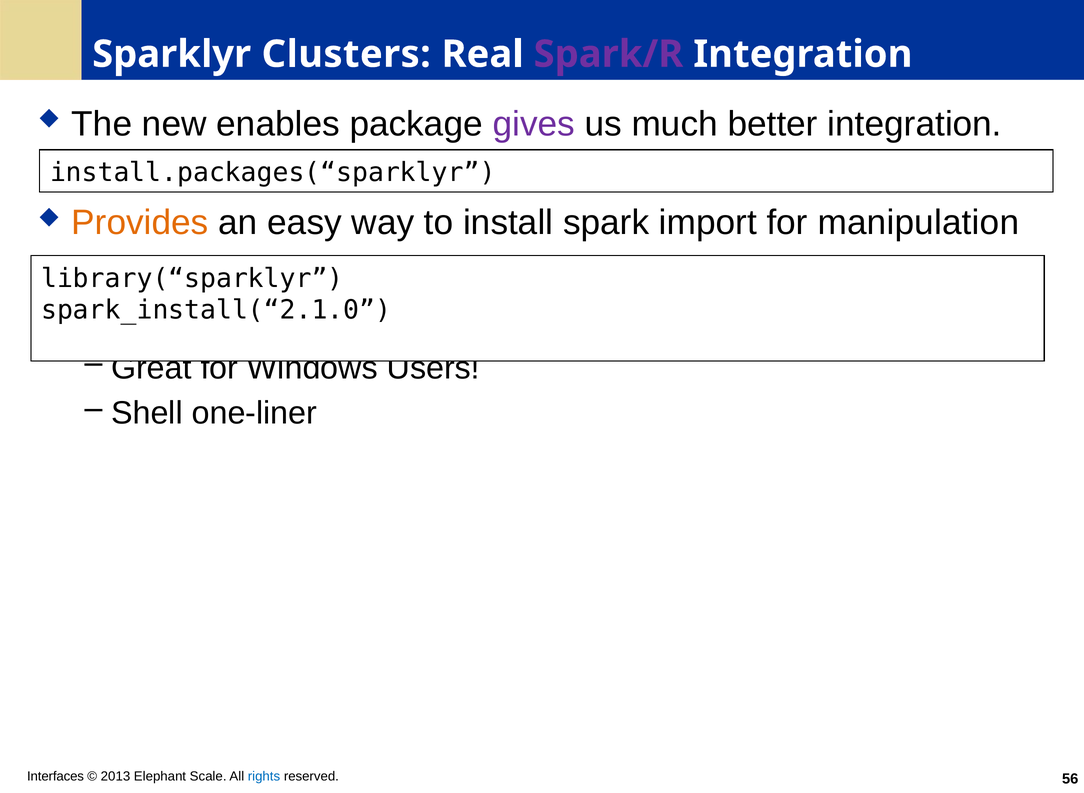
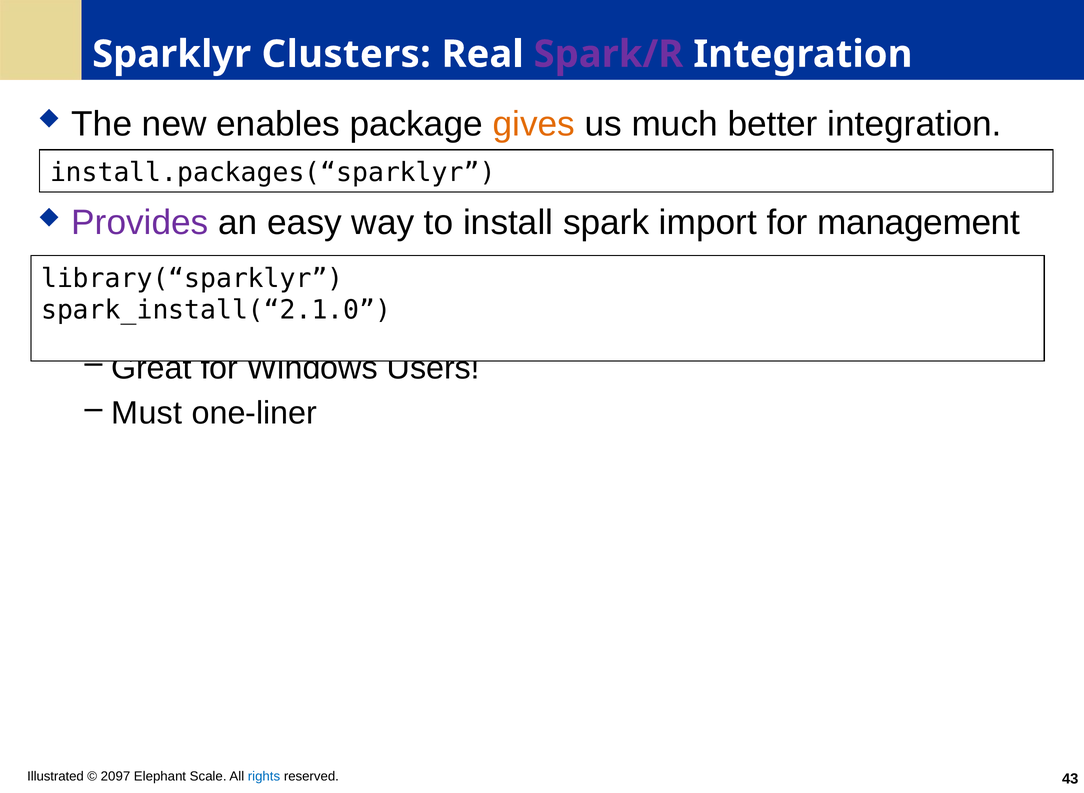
gives colour: purple -> orange
Provides colour: orange -> purple
manipulation: manipulation -> management
Shell: Shell -> Must
Interfaces: Interfaces -> Illustrated
2013: 2013 -> 2097
56: 56 -> 43
